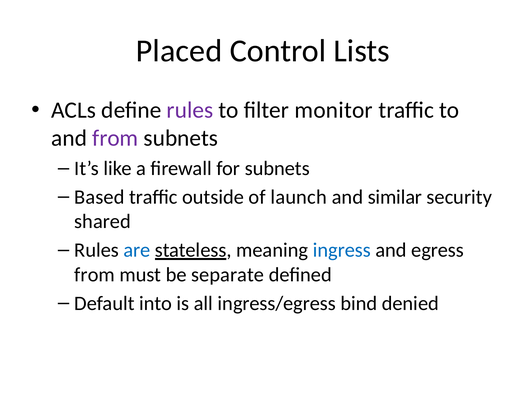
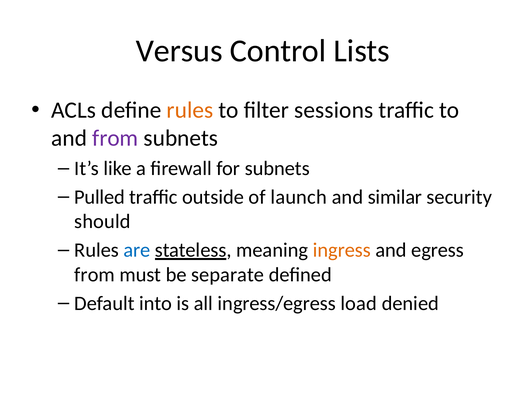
Placed: Placed -> Versus
rules at (190, 110) colour: purple -> orange
monitor: monitor -> sessions
Based: Based -> Pulled
shared: shared -> should
ingress colour: blue -> orange
bind: bind -> load
